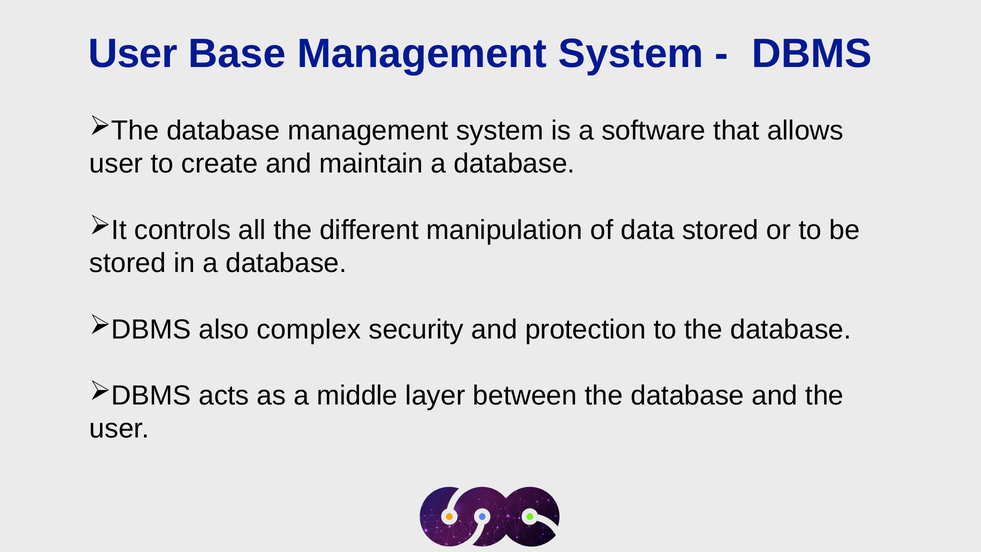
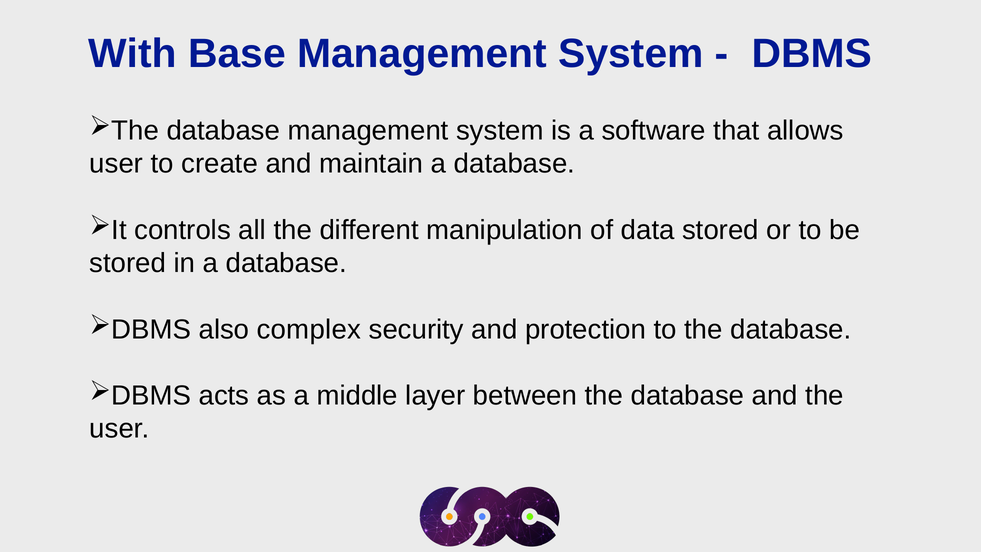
User at (133, 54): User -> With
